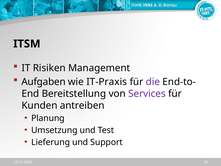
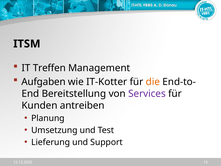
Risiken: Risiken -> Treffen
IT-Praxis: IT-Praxis -> IT-Kotter
die colour: purple -> orange
